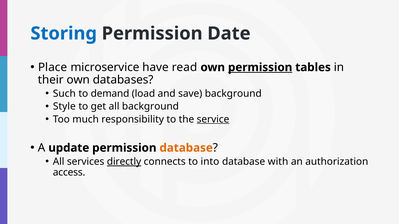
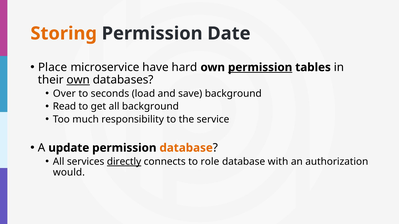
Storing colour: blue -> orange
read: read -> hard
own at (78, 80) underline: none -> present
Such: Such -> Over
demand: demand -> seconds
Style: Style -> Read
service underline: present -> none
into: into -> role
access: access -> would
